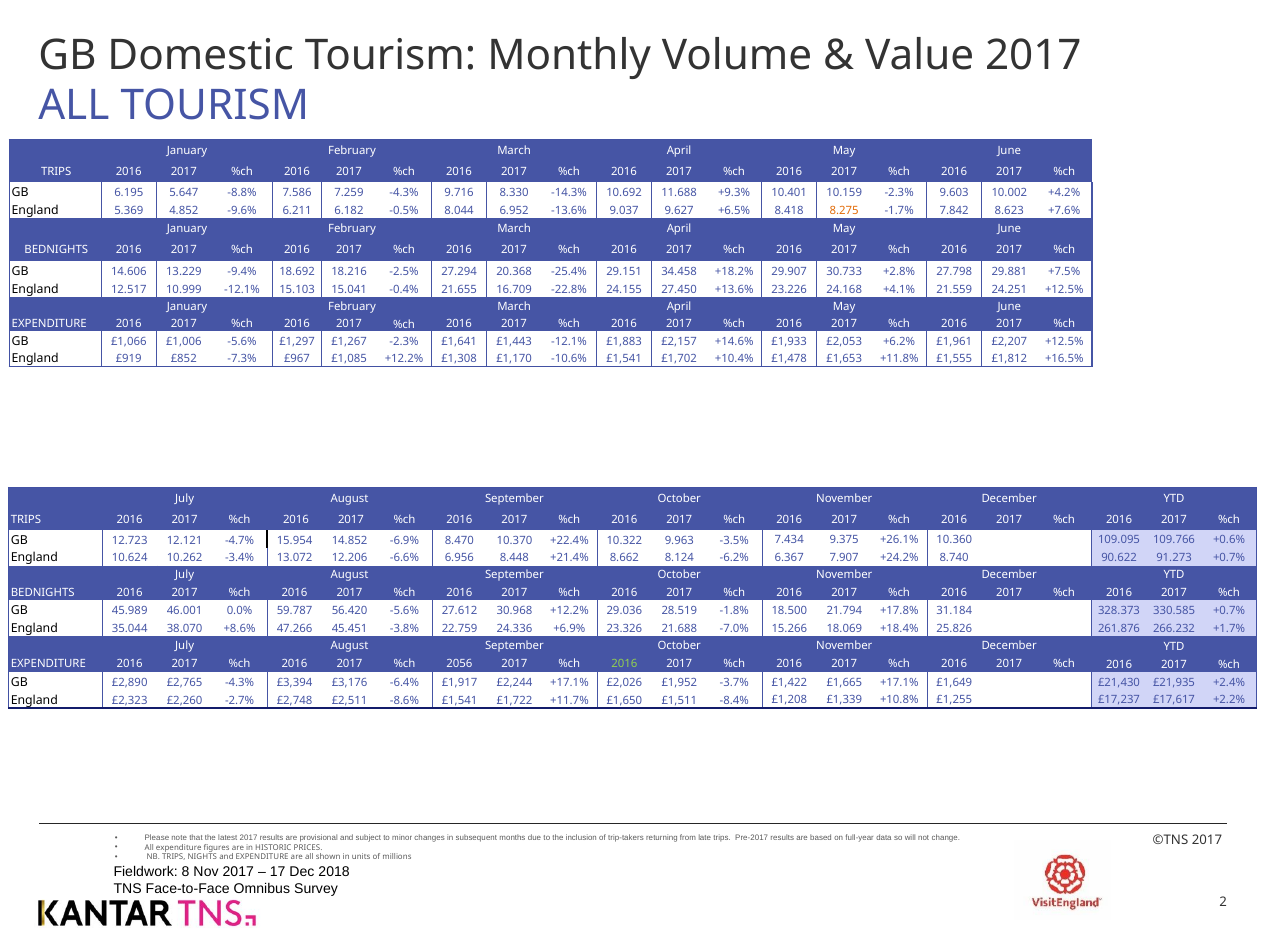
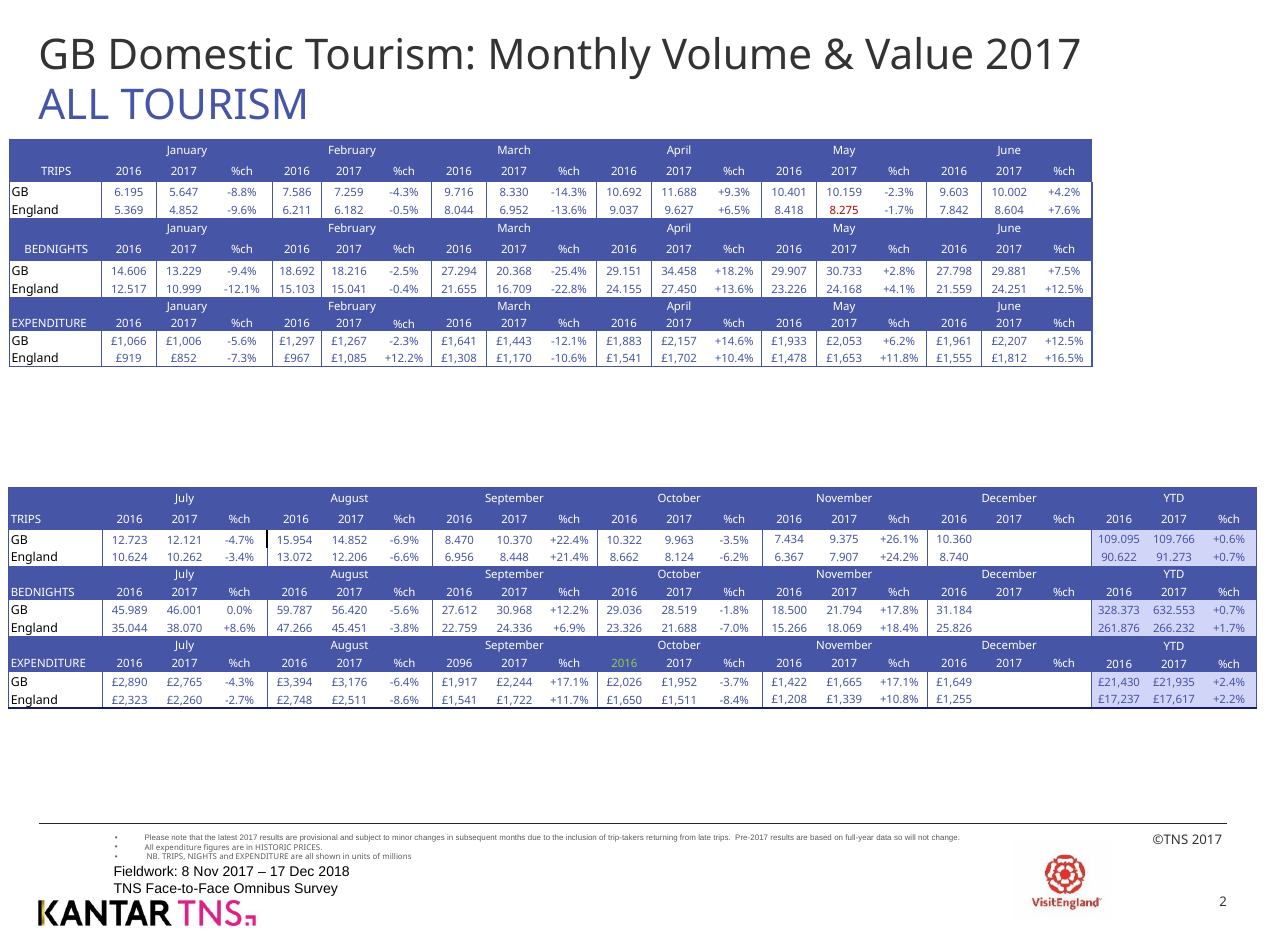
8.275 colour: orange -> red
8.623: 8.623 -> 8.604
330.585: 330.585 -> 632.553
2056: 2056 -> 2096
